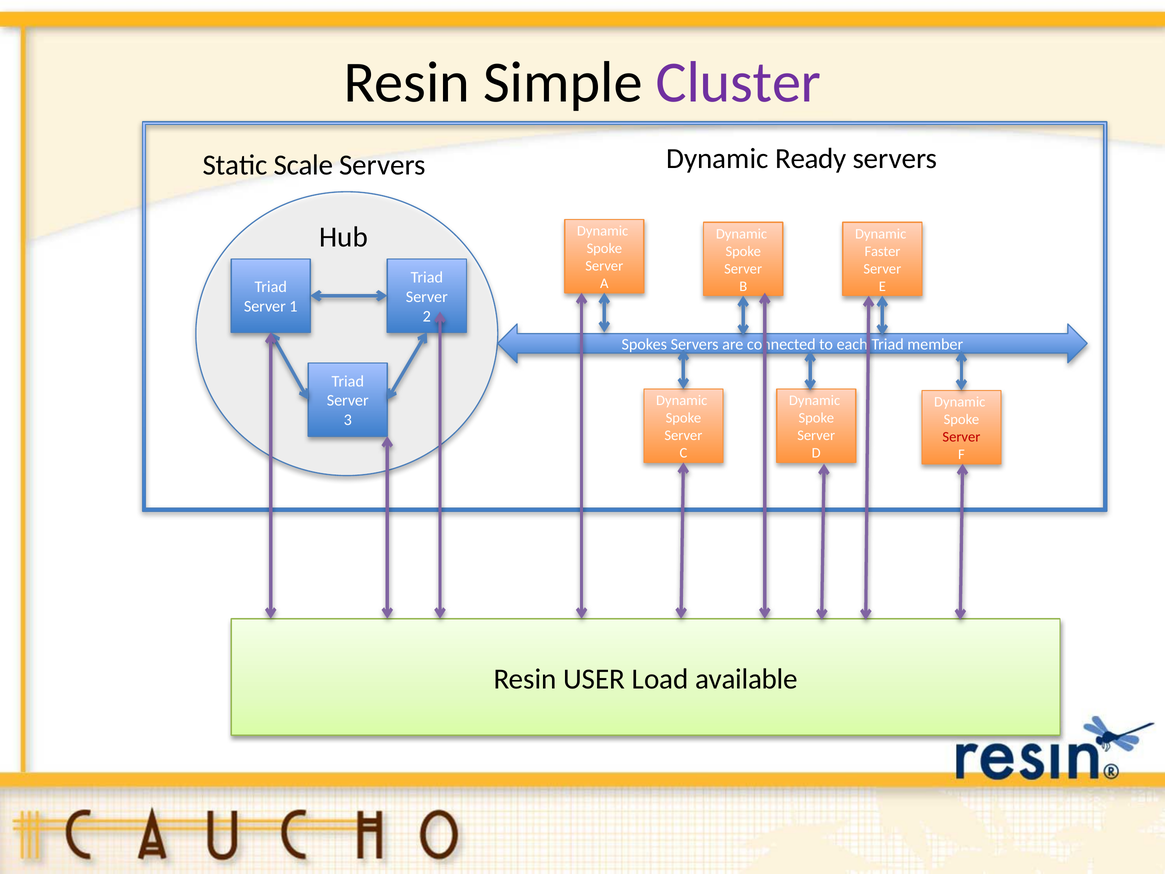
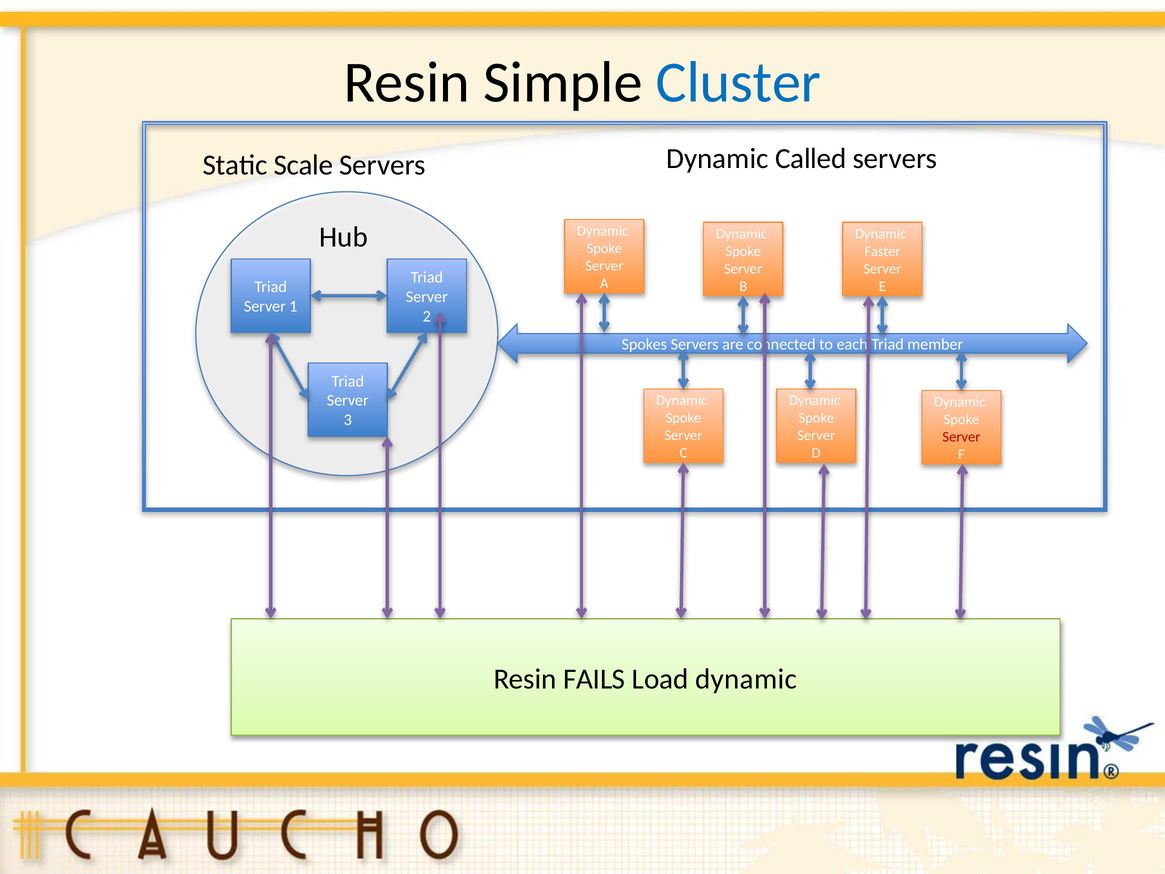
Cluster colour: purple -> blue
Ready: Ready -> Called
USER: USER -> FAILS
Load available: available -> dynamic
